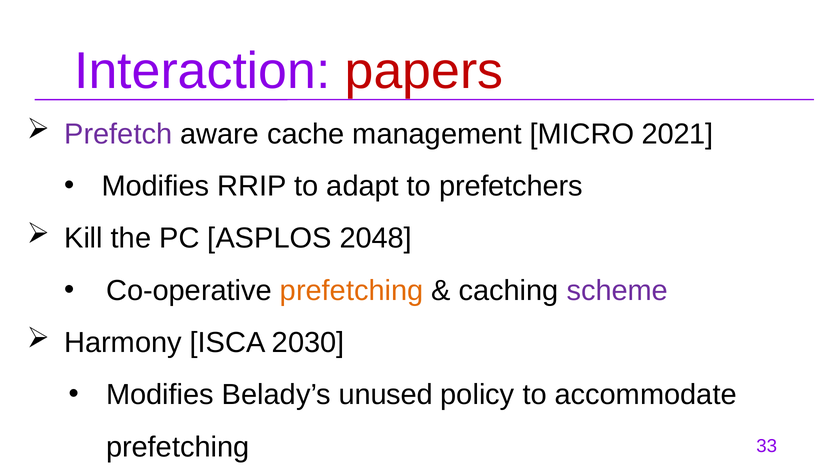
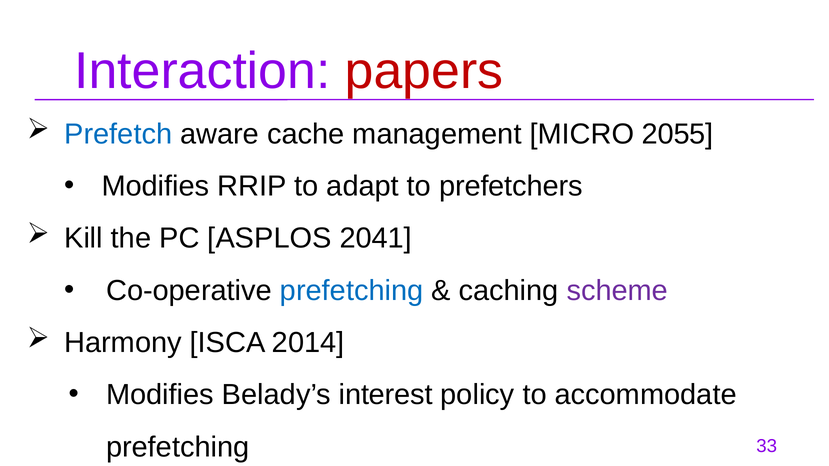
Prefetch colour: purple -> blue
2021: 2021 -> 2055
2048: 2048 -> 2041
prefetching at (352, 291) colour: orange -> blue
2030: 2030 -> 2014
unused: unused -> interest
